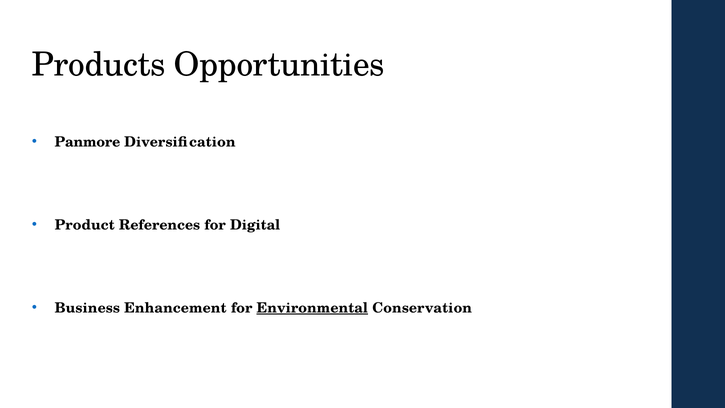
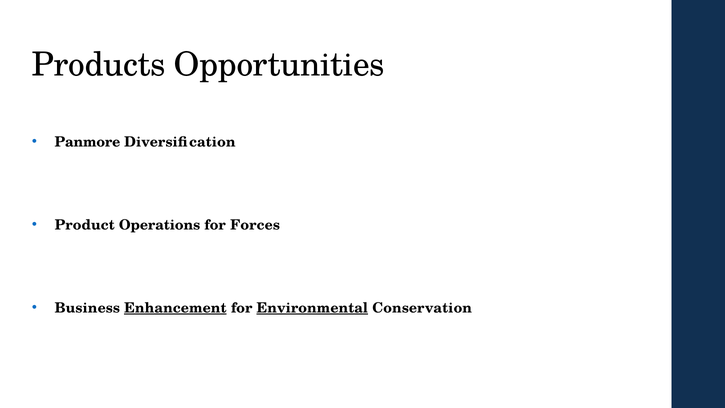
References: References -> Operations
Digital: Digital -> Forces
Enhancement underline: none -> present
